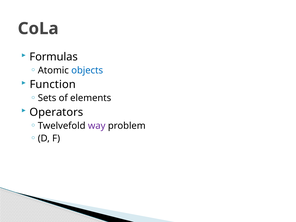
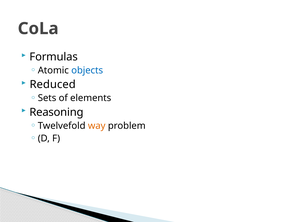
Function: Function -> Reduced
Operators: Operators -> Reasoning
way colour: purple -> orange
